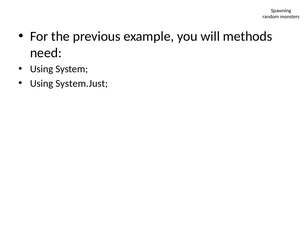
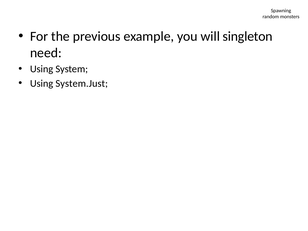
methods: methods -> singleton
